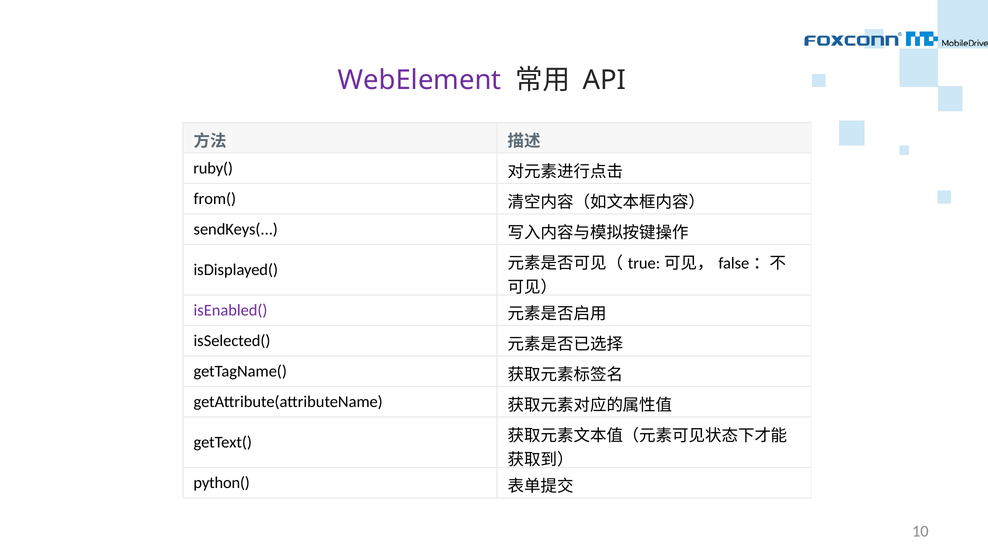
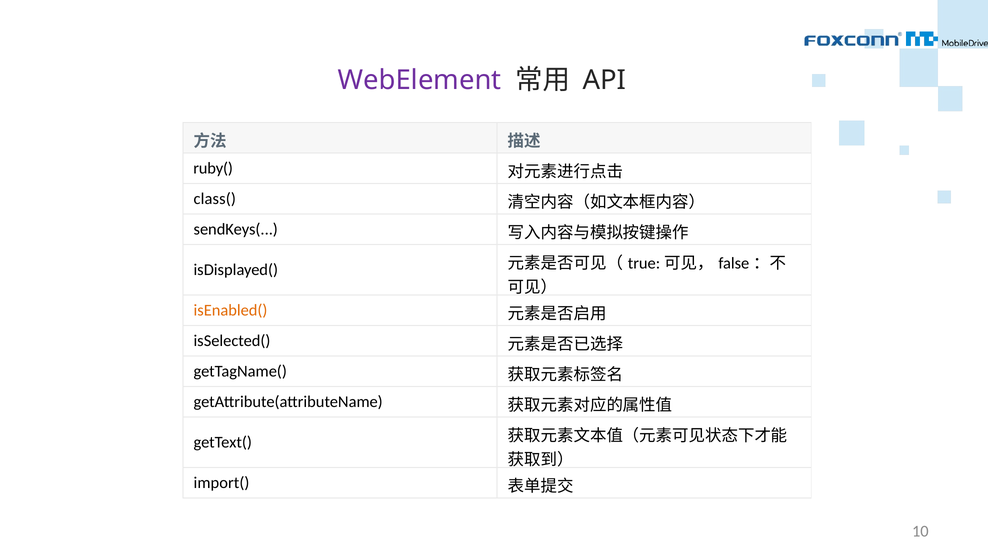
from(: from( -> class(
isEnabled( colour: purple -> orange
python(: python( -> import(
